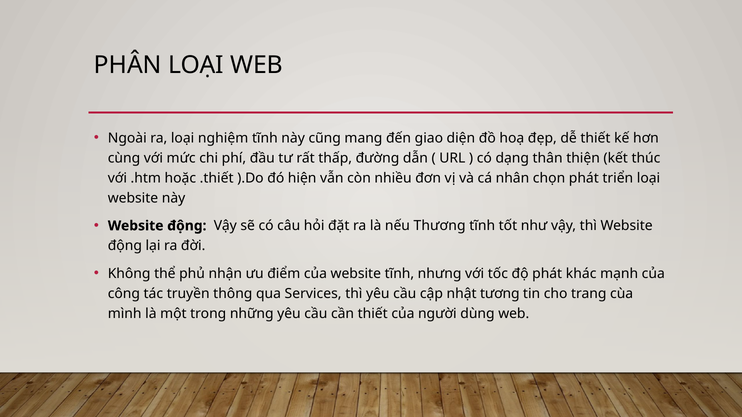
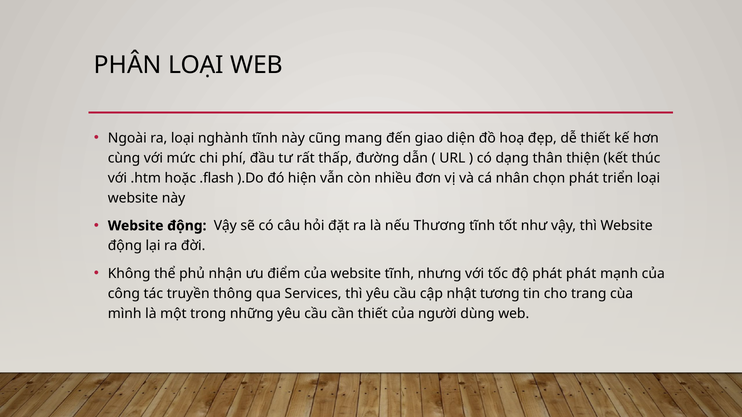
nghiệm: nghiệm -> nghành
.thiết: .thiết -> .flash
phát khác: khác -> phát
